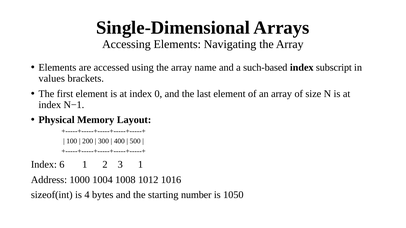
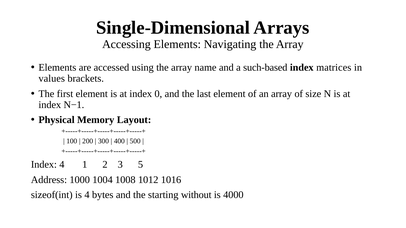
subscript: subscript -> matrices
Index 6: 6 -> 4
3 1: 1 -> 5
number: number -> without
1050: 1050 -> 4000
